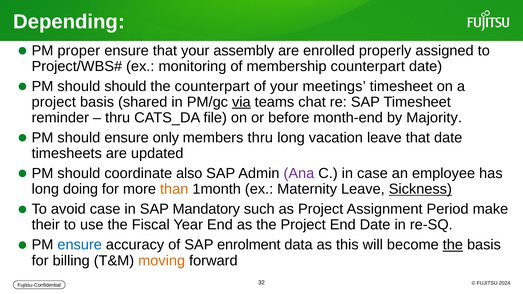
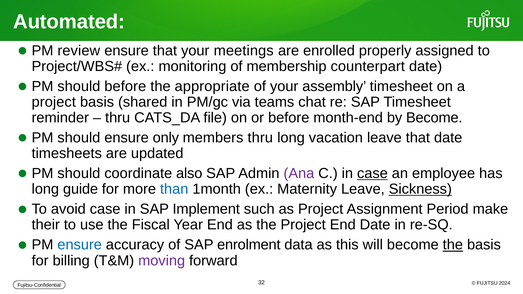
Depending: Depending -> Automated
proper: proper -> review
assembly: assembly -> meetings
should should: should -> before
the counterpart: counterpart -> appropriate
meetings: meetings -> assembly
via underline: present -> none
by Majority: Majority -> Become
case at (372, 174) underline: none -> present
doing: doing -> guide
than colour: orange -> blue
Mandatory: Mandatory -> Implement
moving colour: orange -> purple
